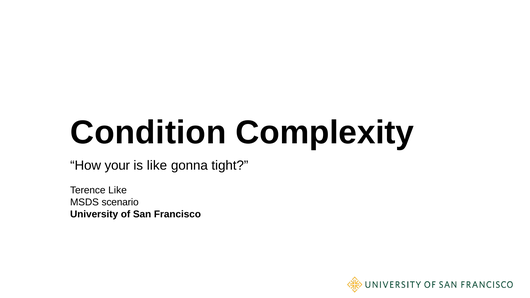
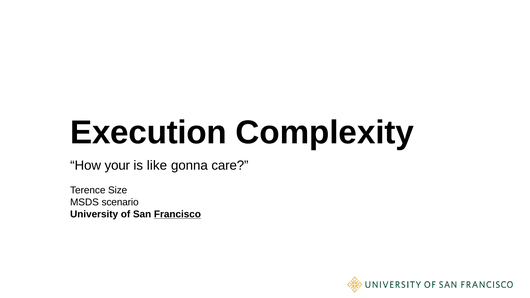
Condition: Condition -> Execution
tight: tight -> care
Terence Like: Like -> Size
Francisco underline: none -> present
